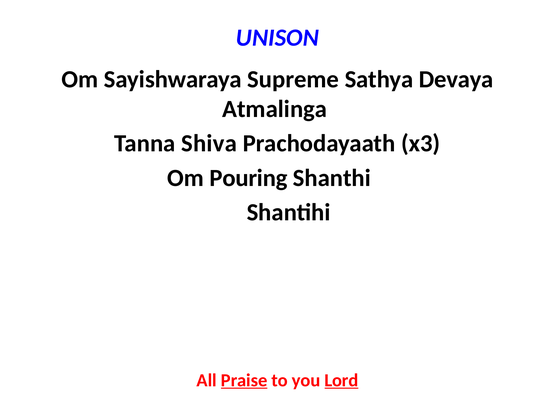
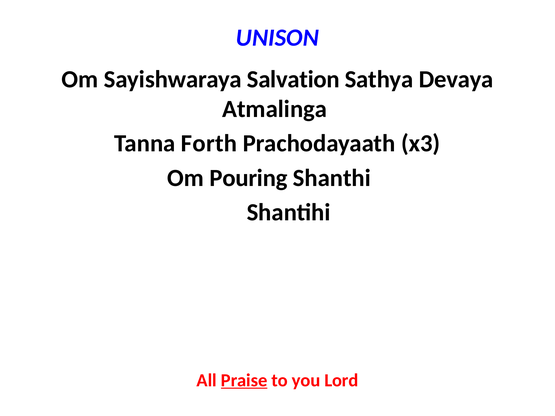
Supreme: Supreme -> Salvation
Shiva: Shiva -> Forth
Lord underline: present -> none
